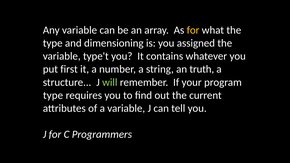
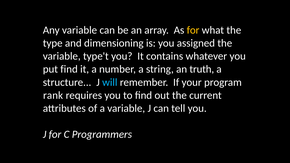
put first: first -> find
will colour: light green -> light blue
type at (53, 95): type -> rank
